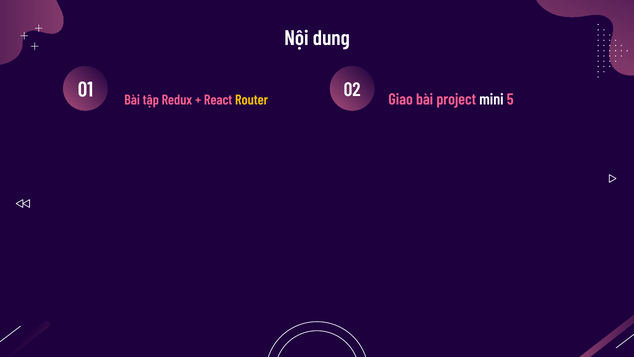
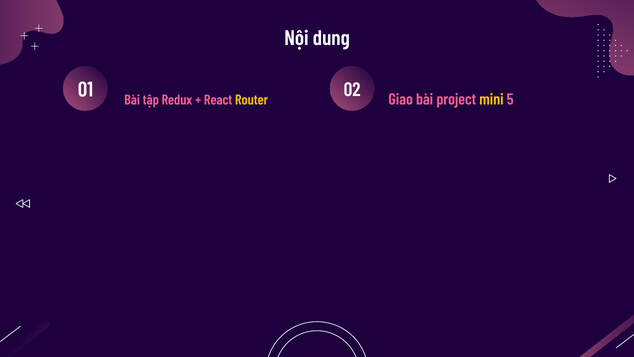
mini colour: white -> yellow
